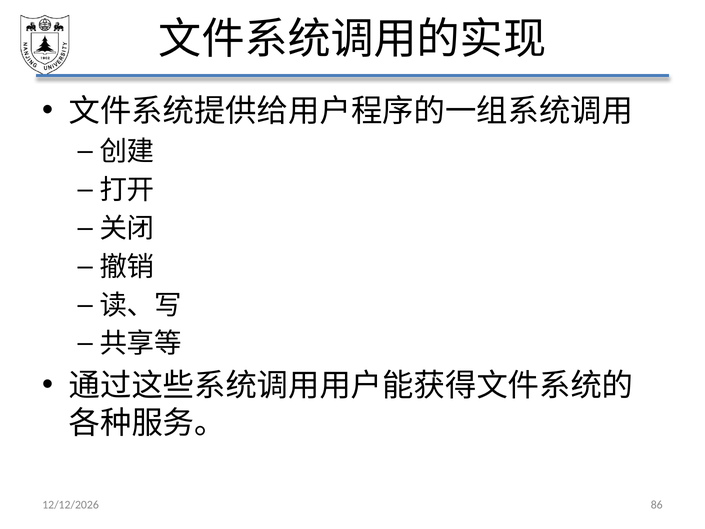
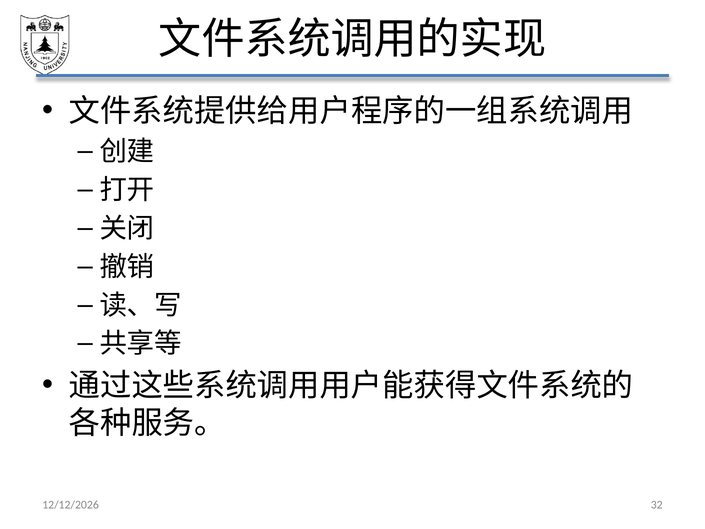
86: 86 -> 32
